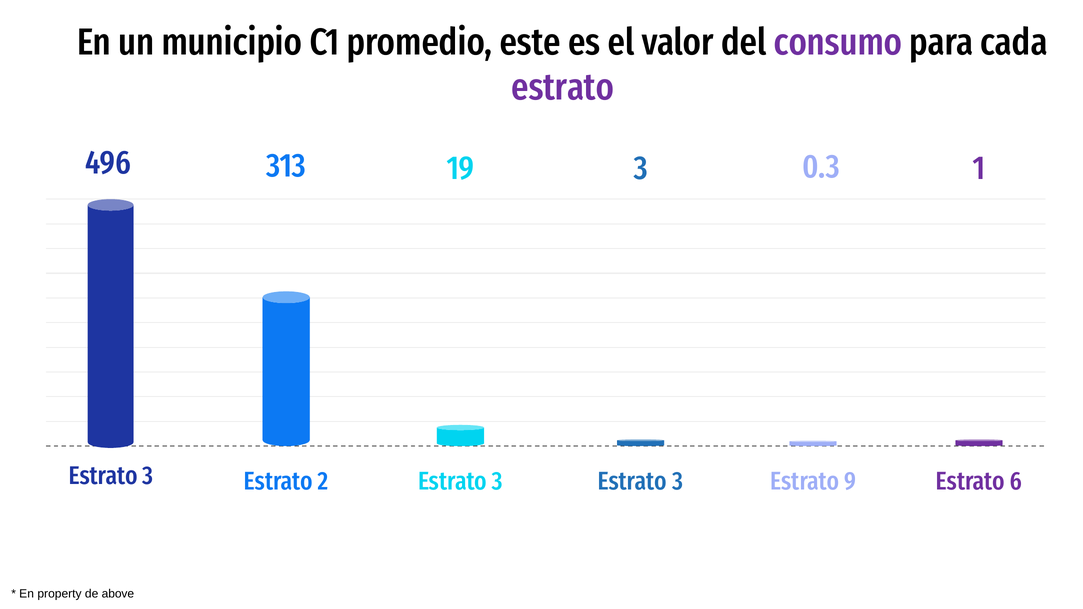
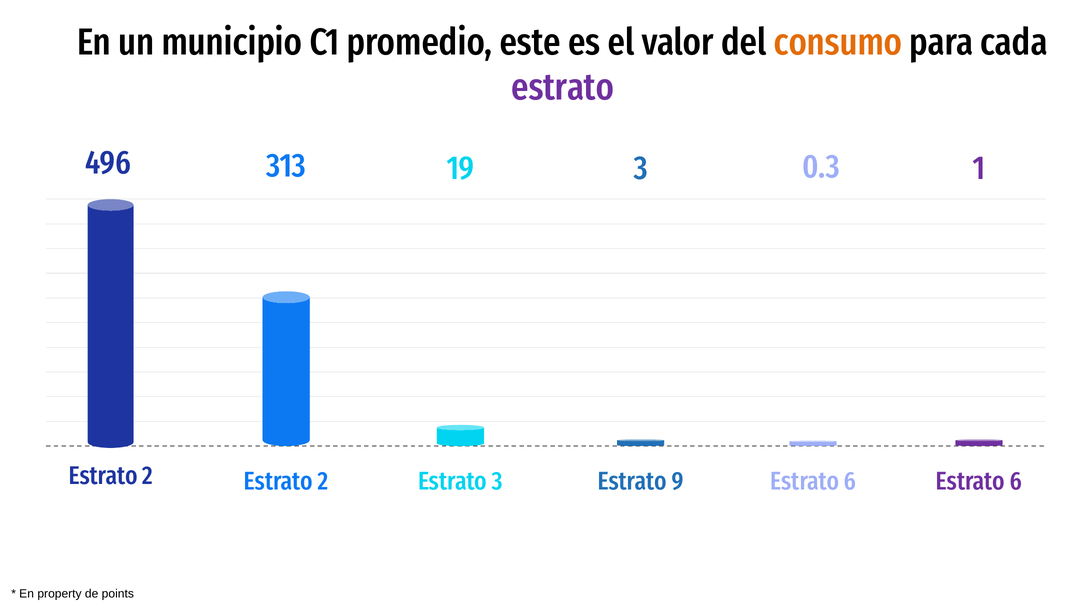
consumo colour: purple -> orange
3 at (148, 476): 3 -> 2
3 at (677, 482): 3 -> 9
9 at (850, 482): 9 -> 6
above: above -> points
